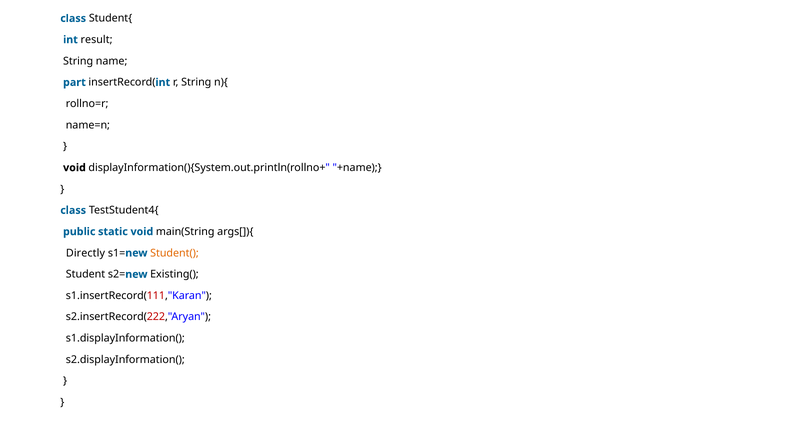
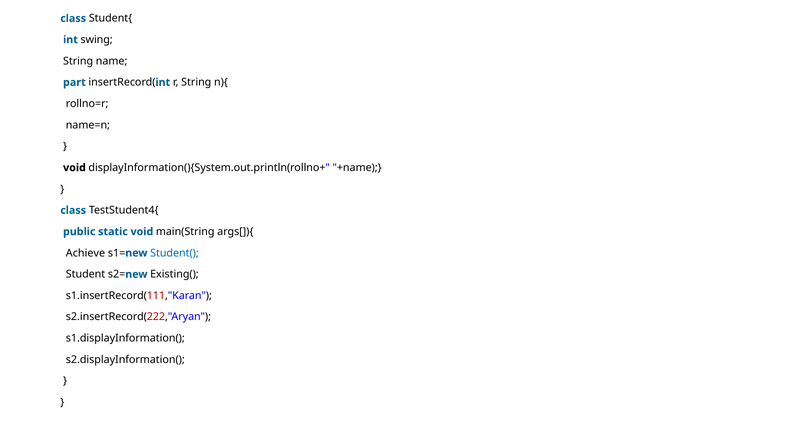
result: result -> swing
Directly: Directly -> Achieve
Student( colour: orange -> blue
